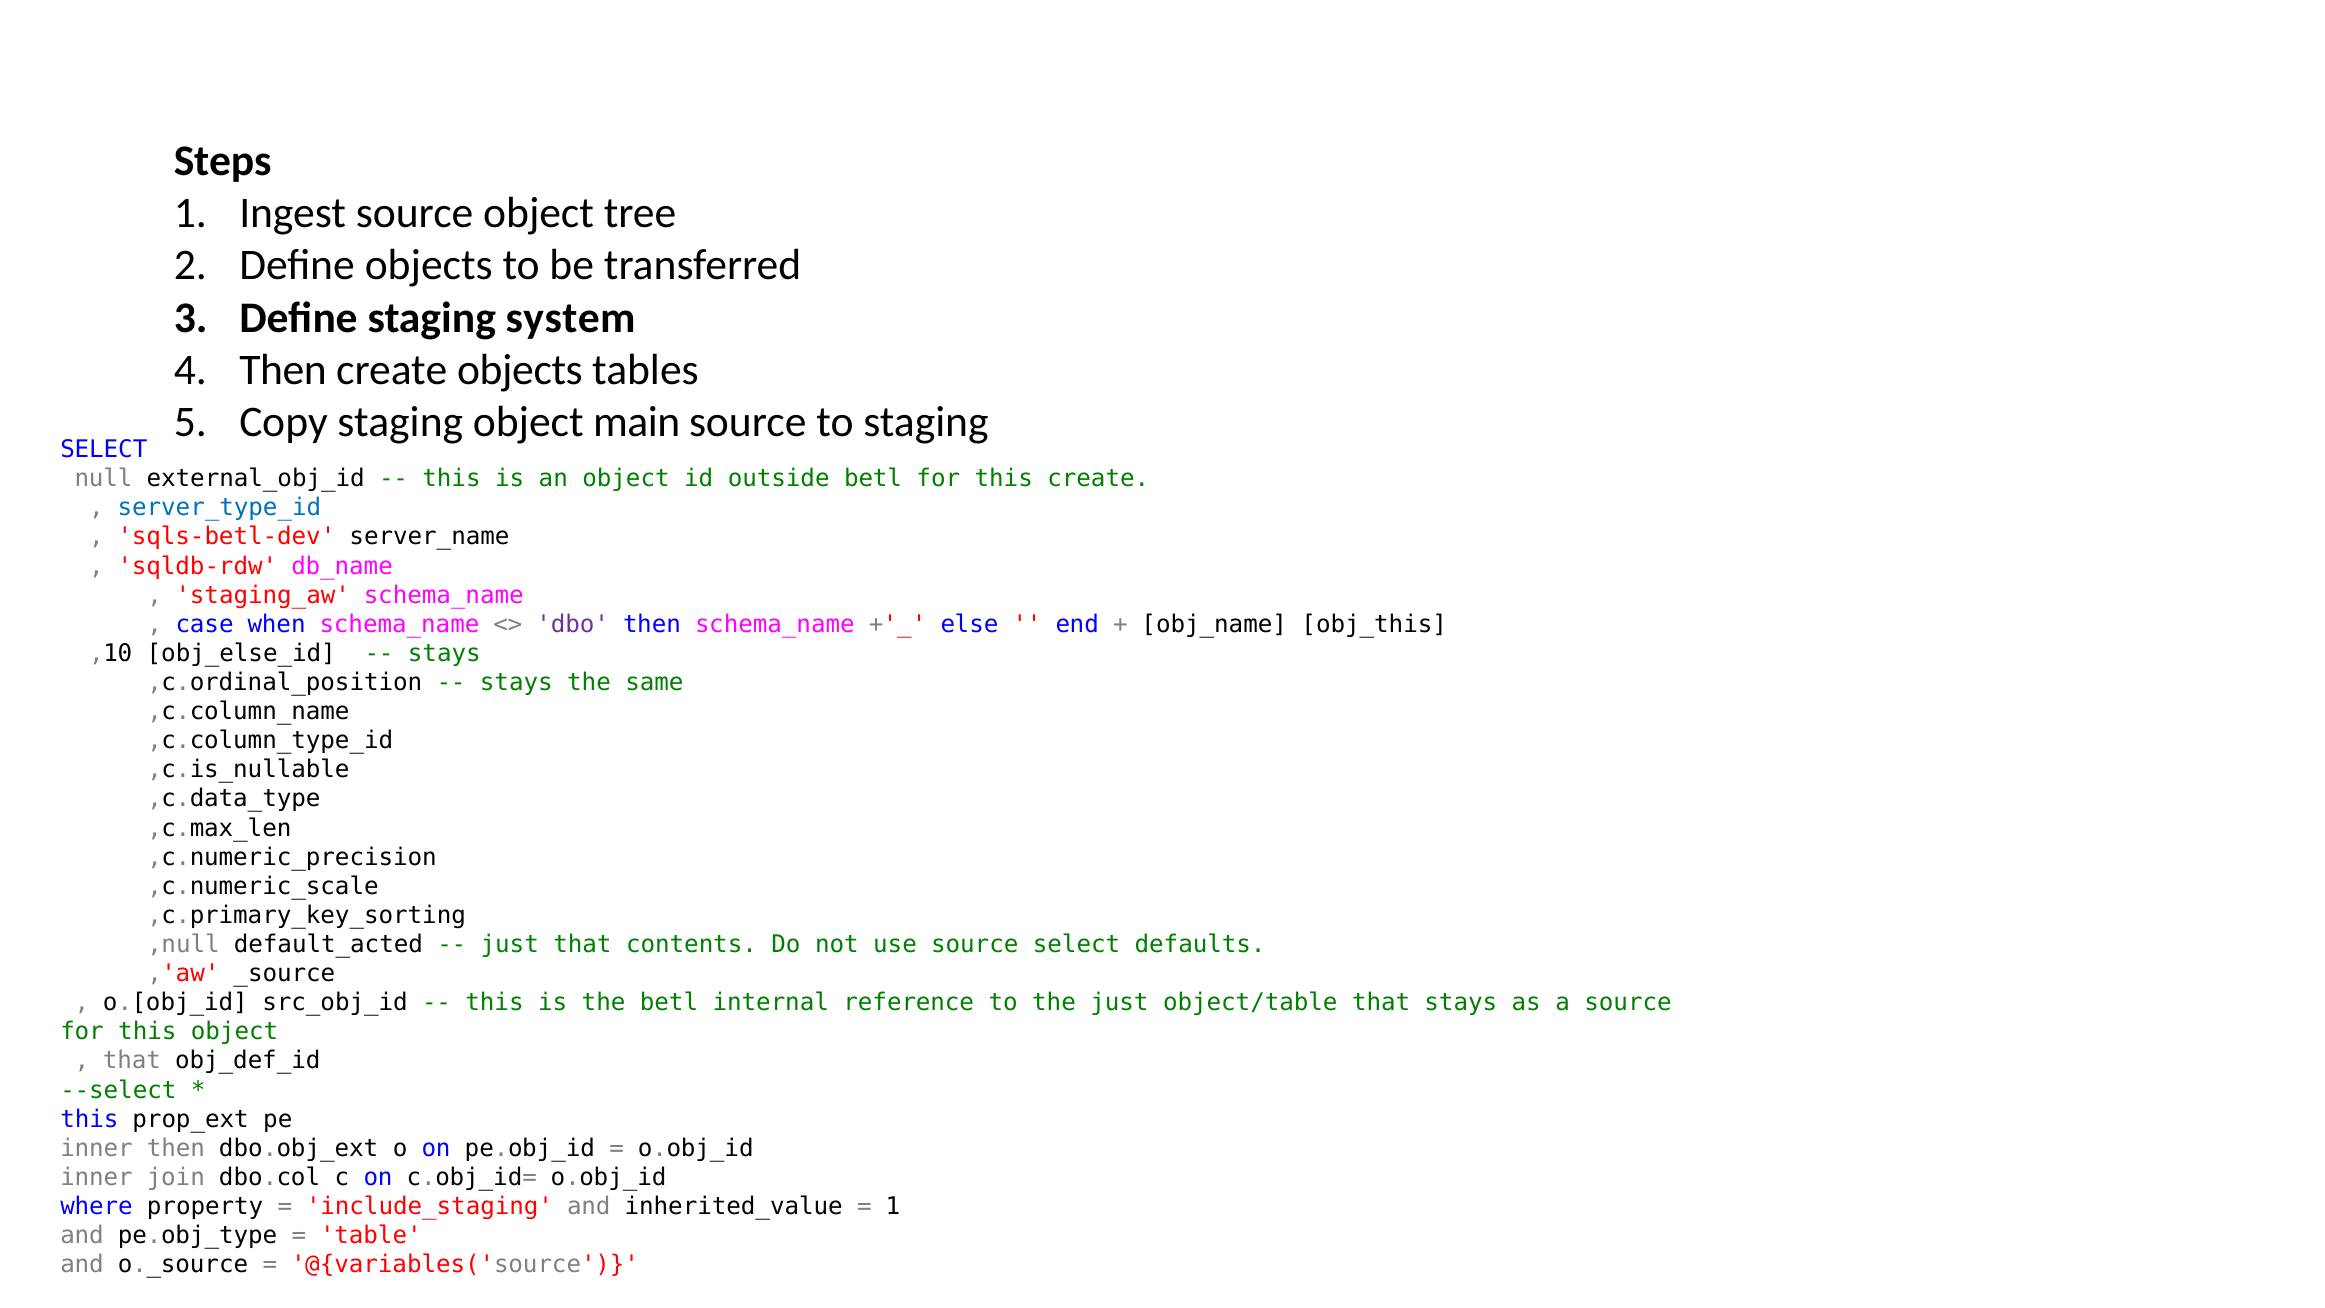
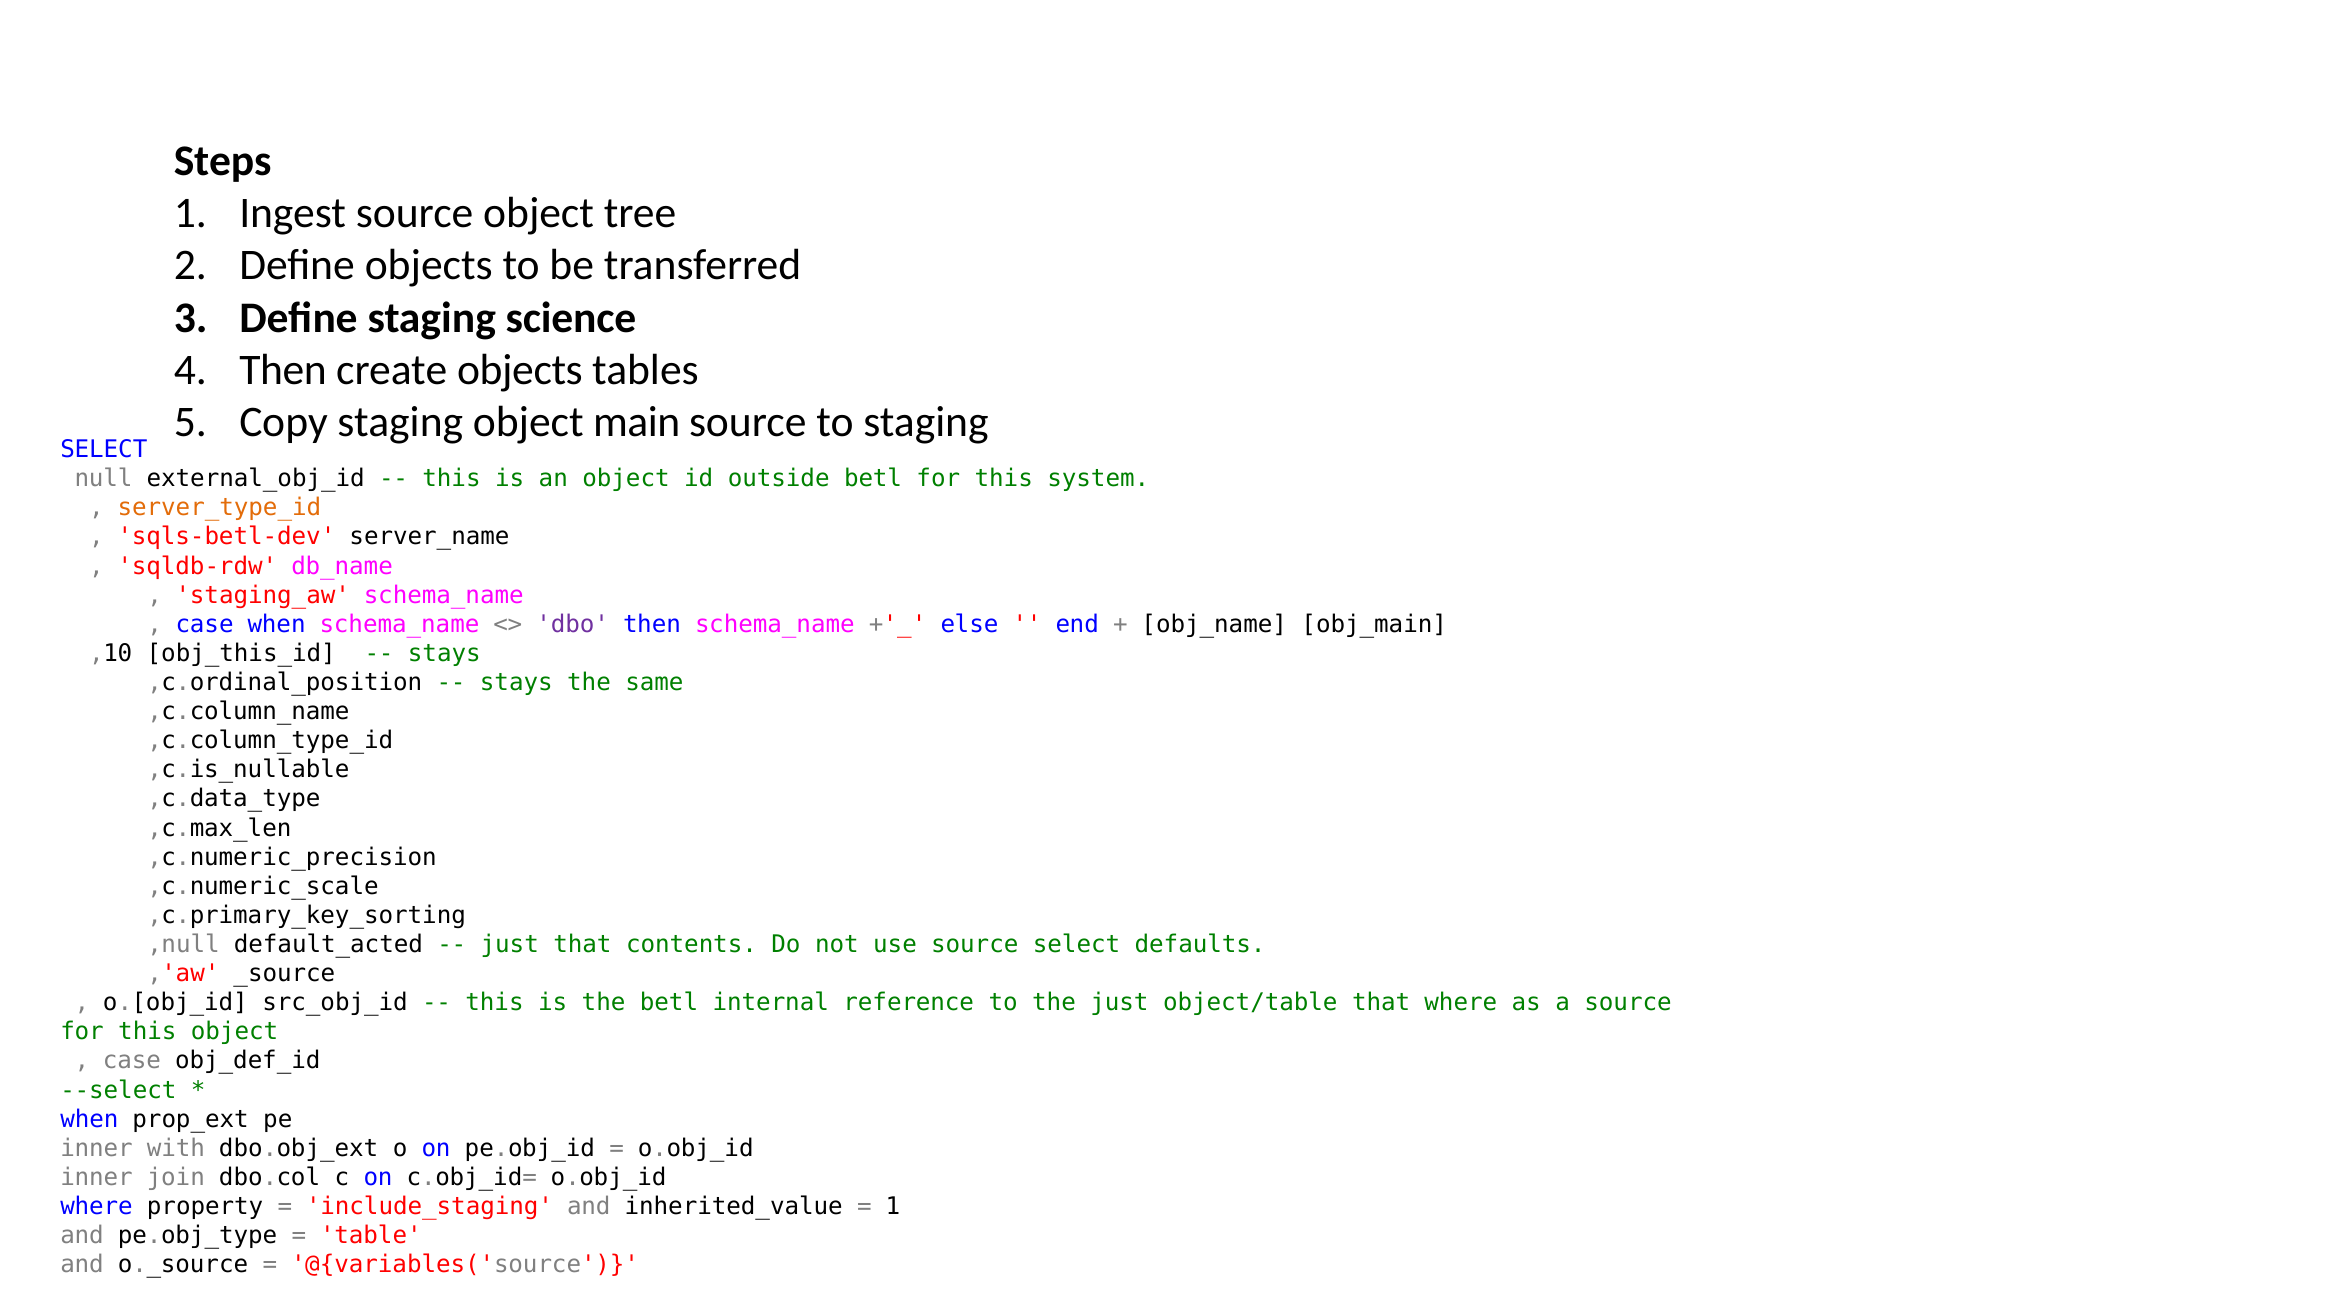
system: system -> science
this create: create -> system
server_type_id colour: blue -> orange
obj_this: obj_this -> obj_main
obj_else_id: obj_else_id -> obj_this_id
that stays: stays -> where
that at (132, 1061): that -> case
this at (89, 1119): this -> when
inner then: then -> with
